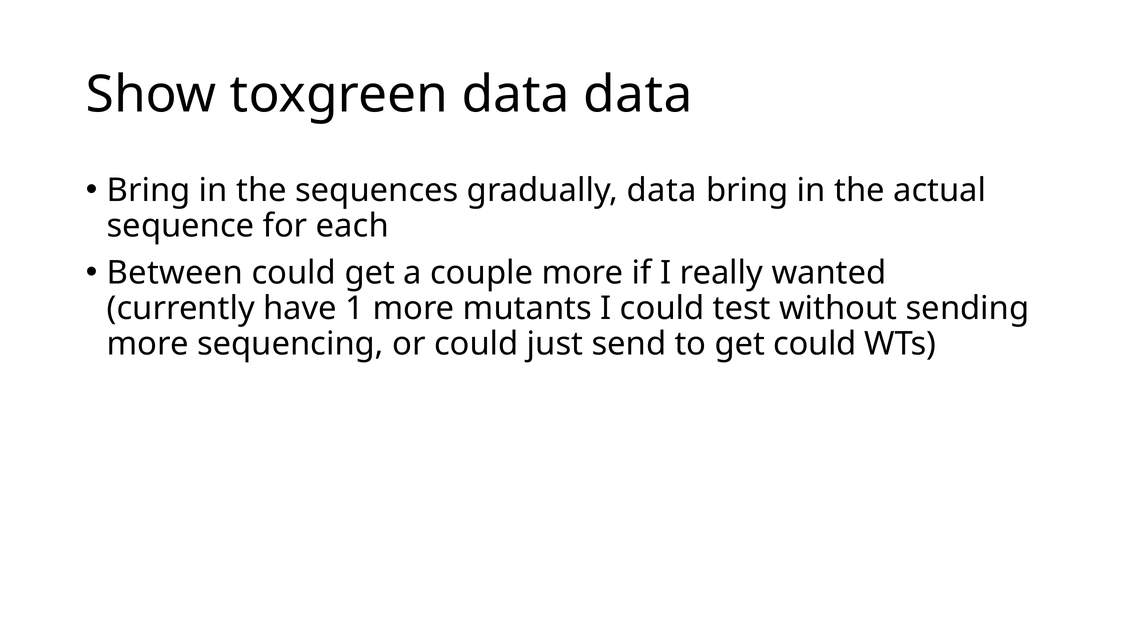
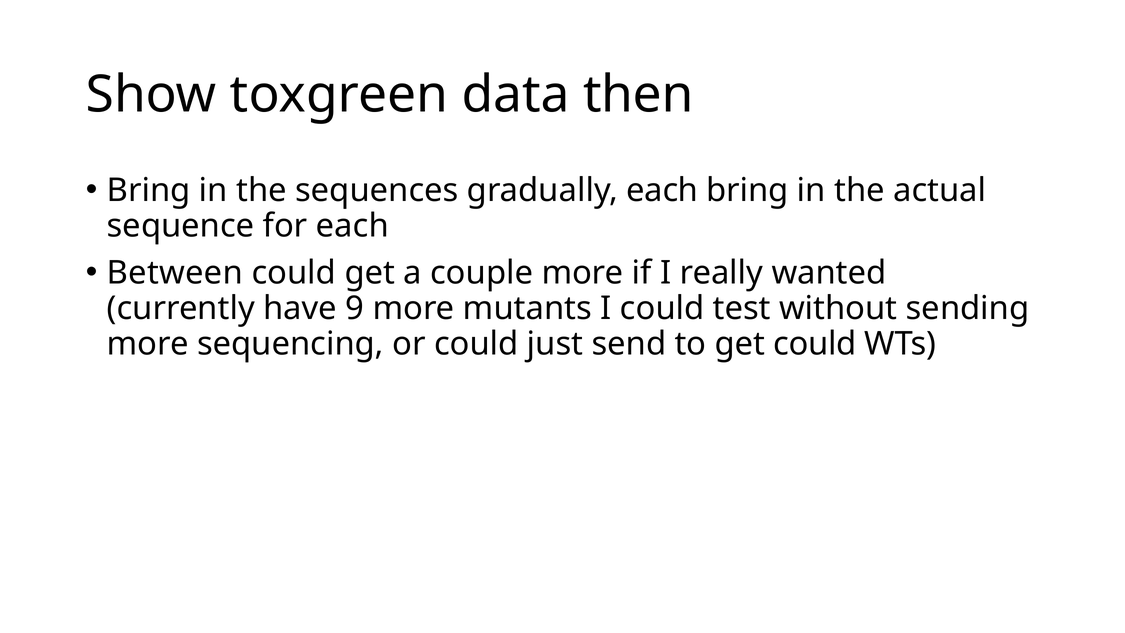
data data: data -> then
gradually data: data -> each
1: 1 -> 9
